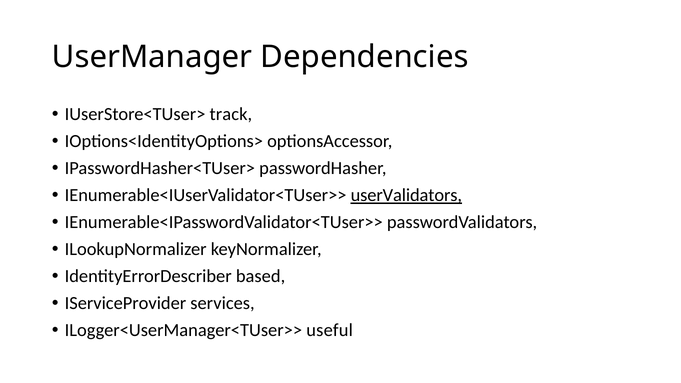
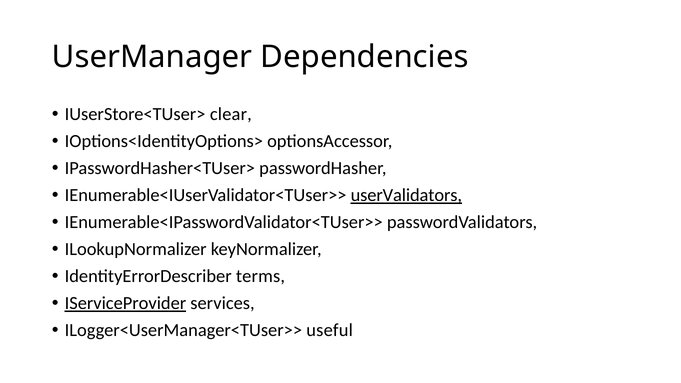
track: track -> clear
based: based -> terms
IServiceProvider underline: none -> present
